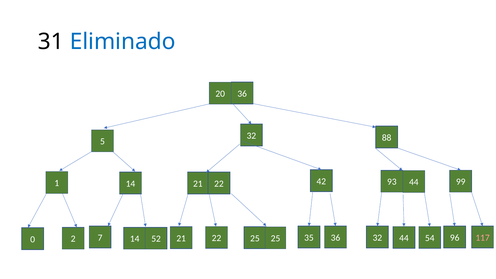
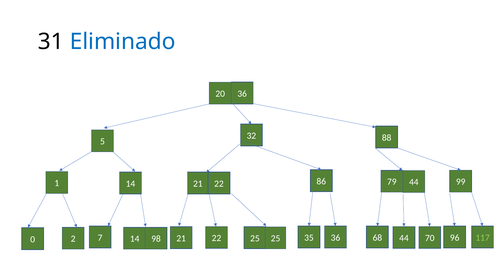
42: 42 -> 86
93: 93 -> 79
54: 54 -> 70
22 32: 32 -> 68
52: 52 -> 98
117 colour: pink -> light green
